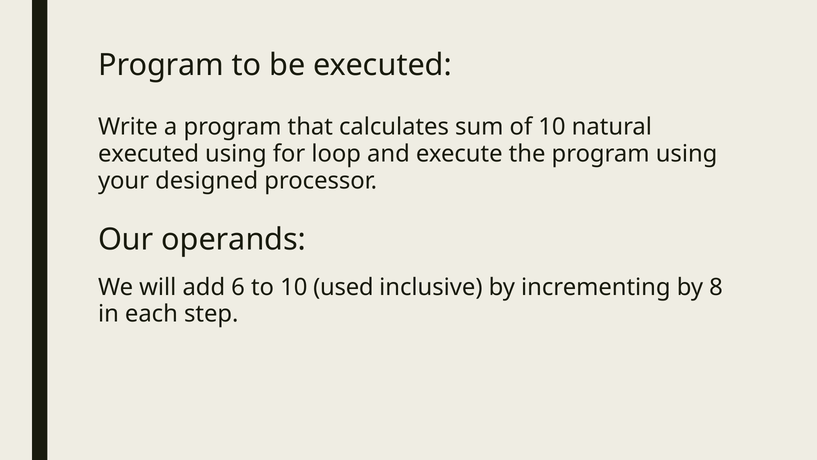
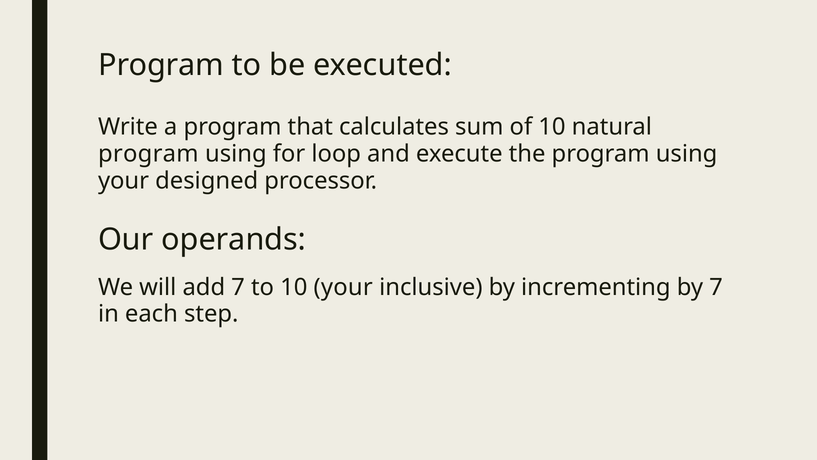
executed at (149, 154): executed -> program
add 6: 6 -> 7
10 used: used -> your
by 8: 8 -> 7
